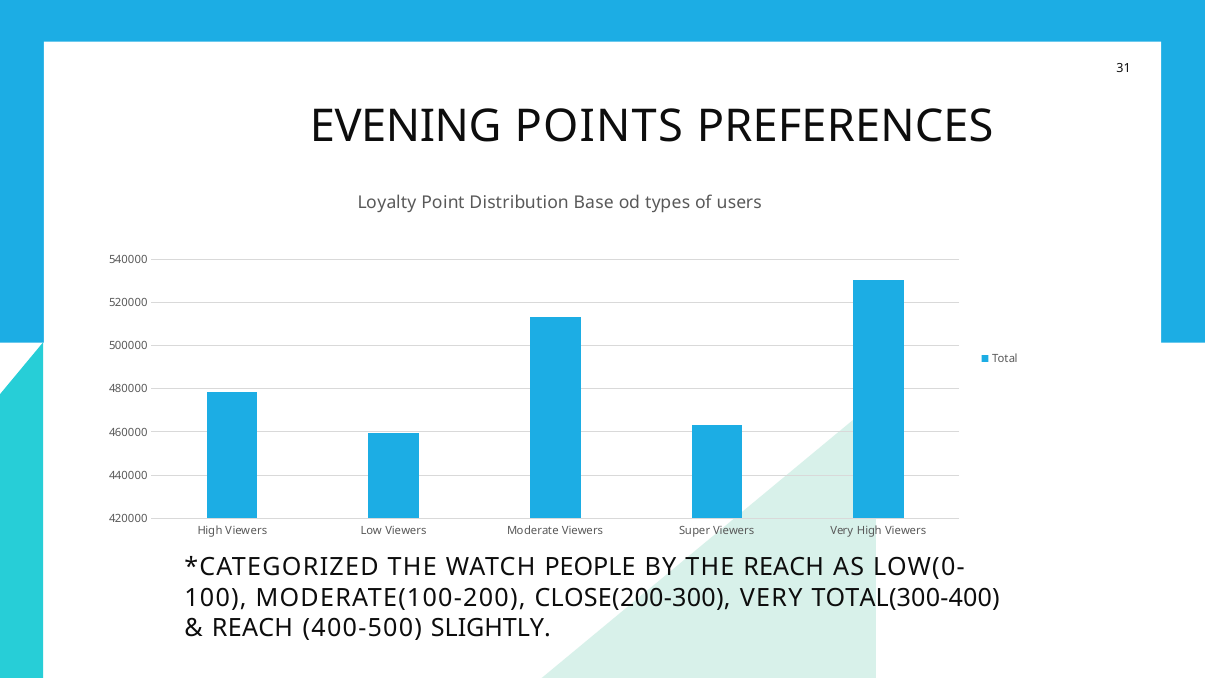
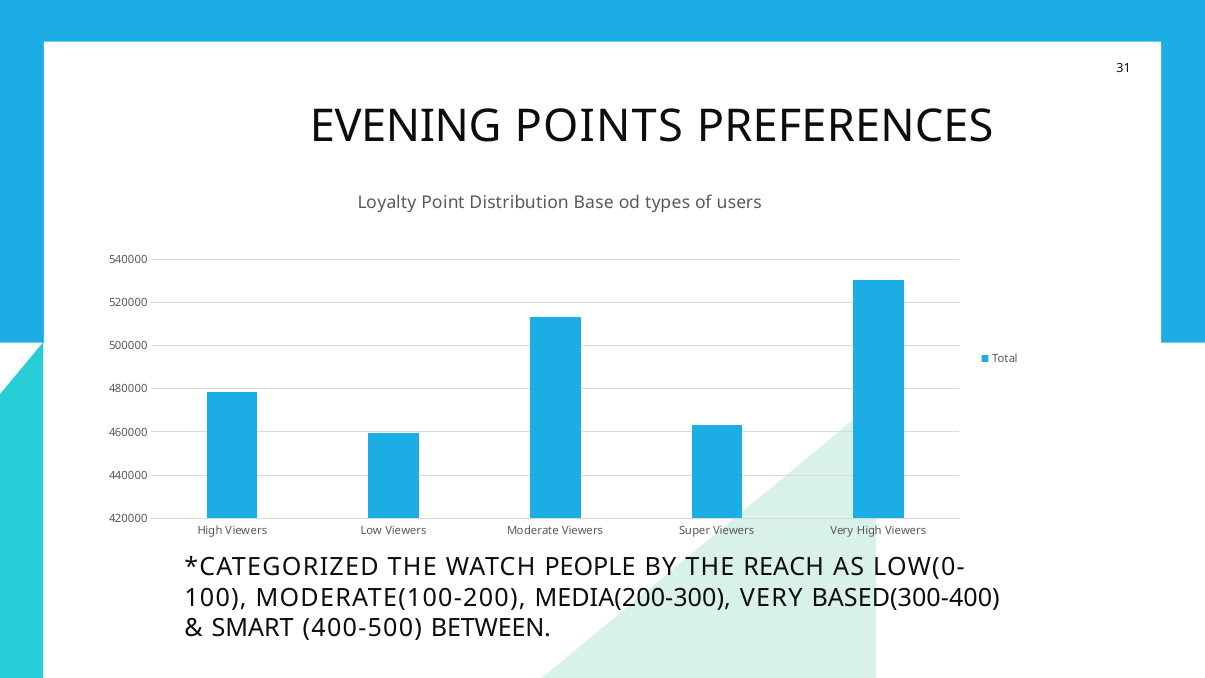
CLOSE(200-300: CLOSE(200-300 -> MEDIA(200-300
TOTAL(300-400: TOTAL(300-400 -> BASED(300-400
REACH at (253, 628): REACH -> SMART
SLIGHTLY: SLIGHTLY -> BETWEEN
